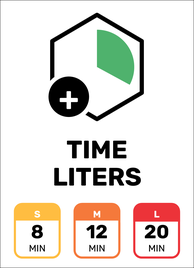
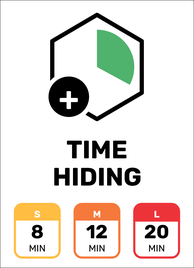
LITERS: LITERS -> HIDING
